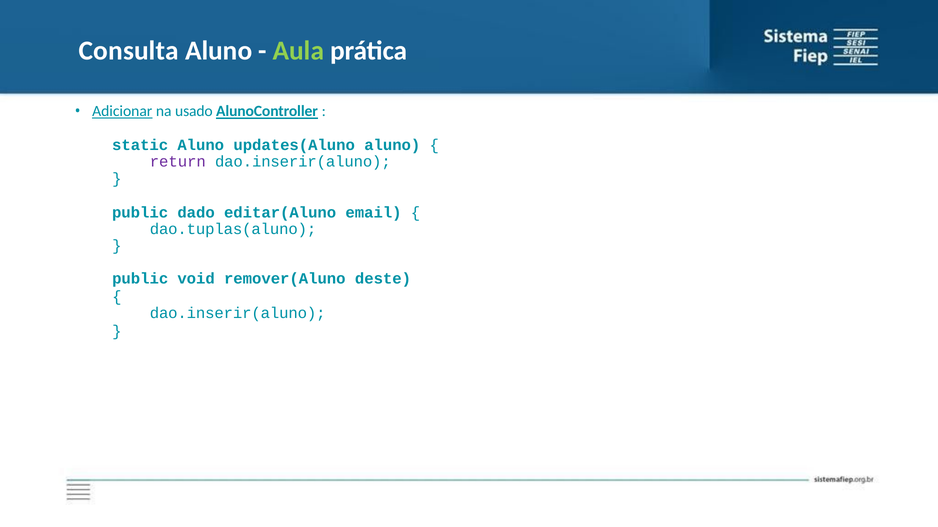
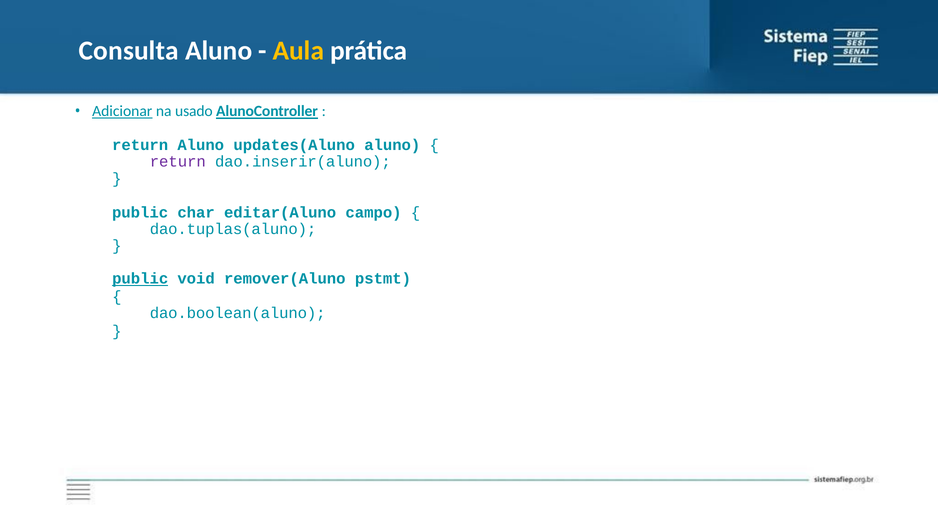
Aula colour: light green -> yellow
static at (140, 145): static -> return
dado: dado -> char
email: email -> campo
public at (140, 279) underline: none -> present
deste: deste -> pstmt
dao.inserir(aluno at (238, 314): dao.inserir(aluno -> dao.boolean(aluno
